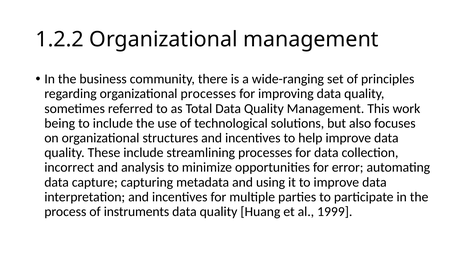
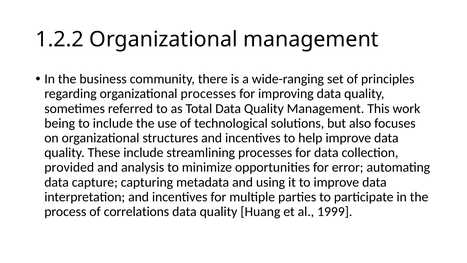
incorrect: incorrect -> provided
instruments: instruments -> correlations
